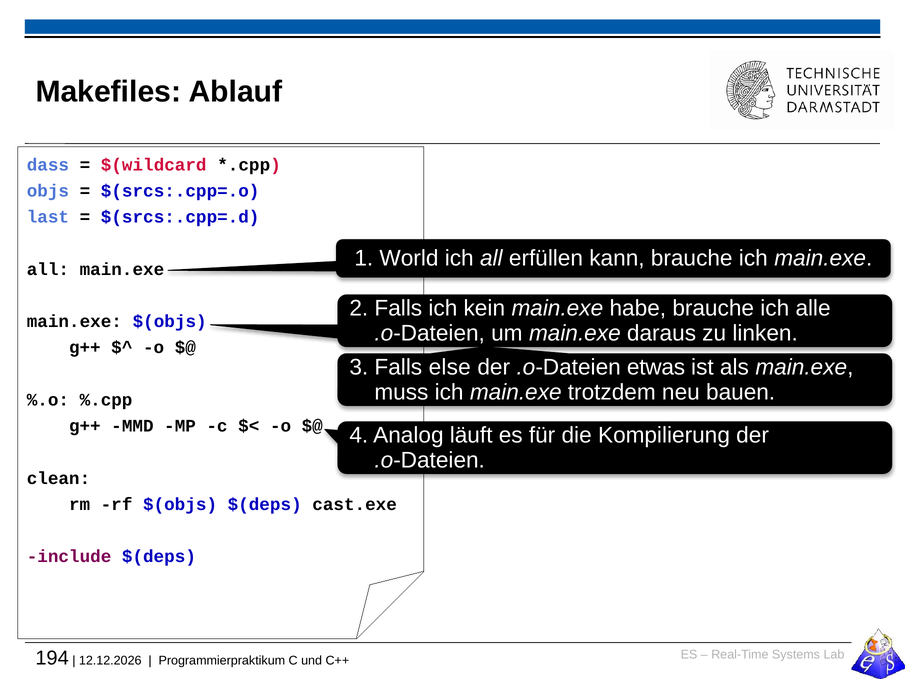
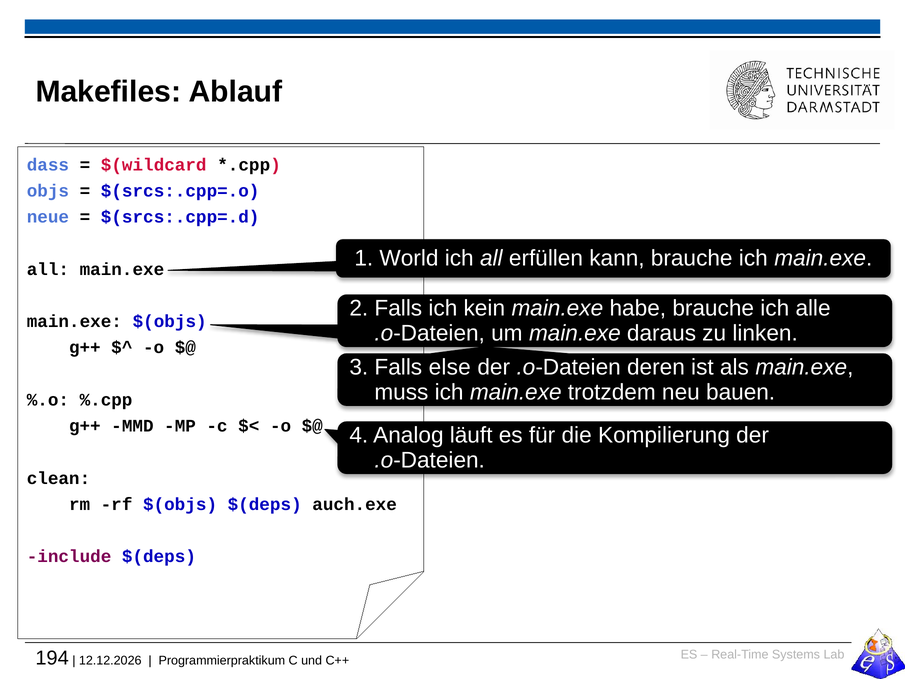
last: last -> neue
etwas: etwas -> deren
cast.exe: cast.exe -> auch.exe
